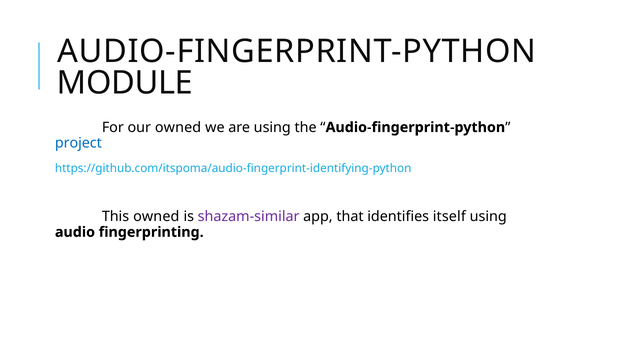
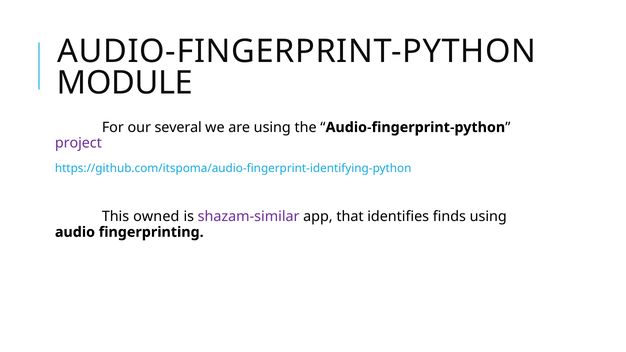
our owned: owned -> several
project colour: blue -> purple
itself: itself -> finds
